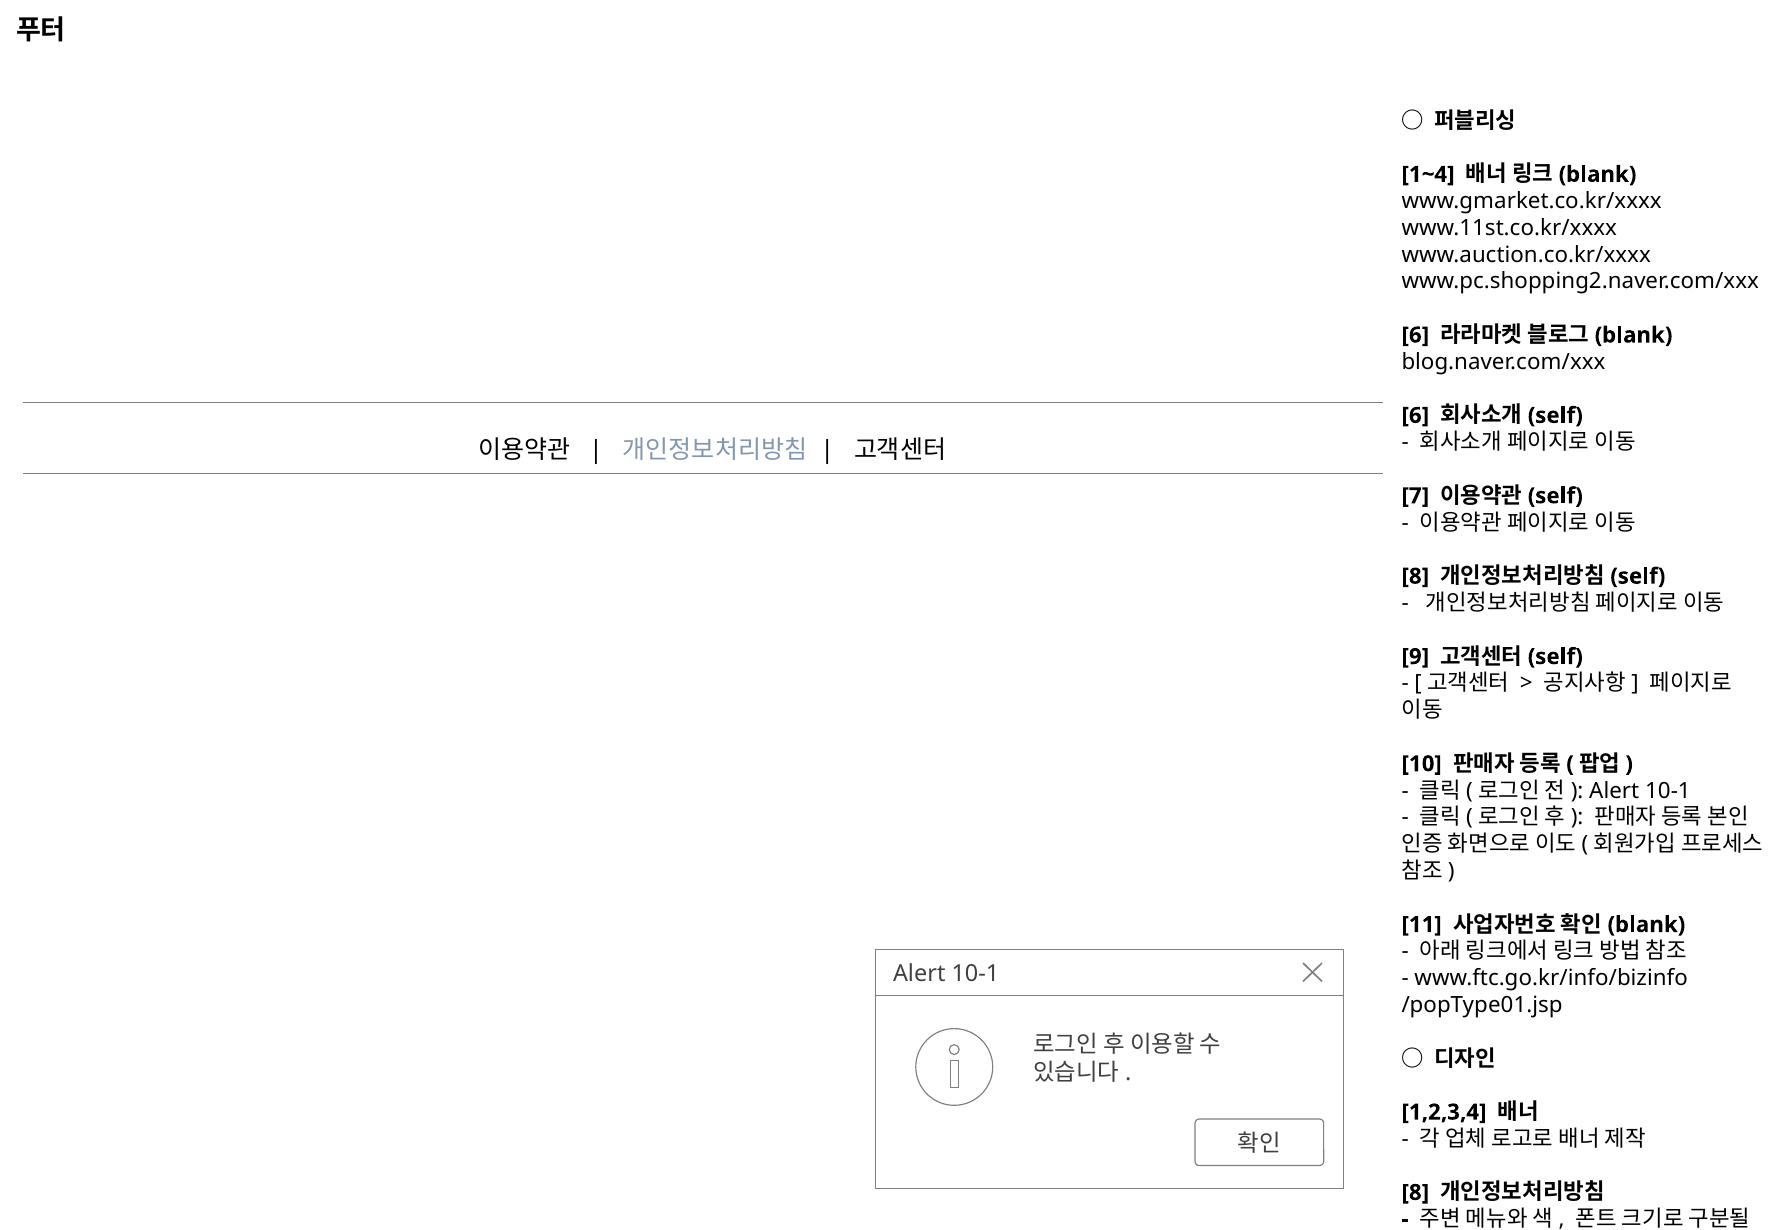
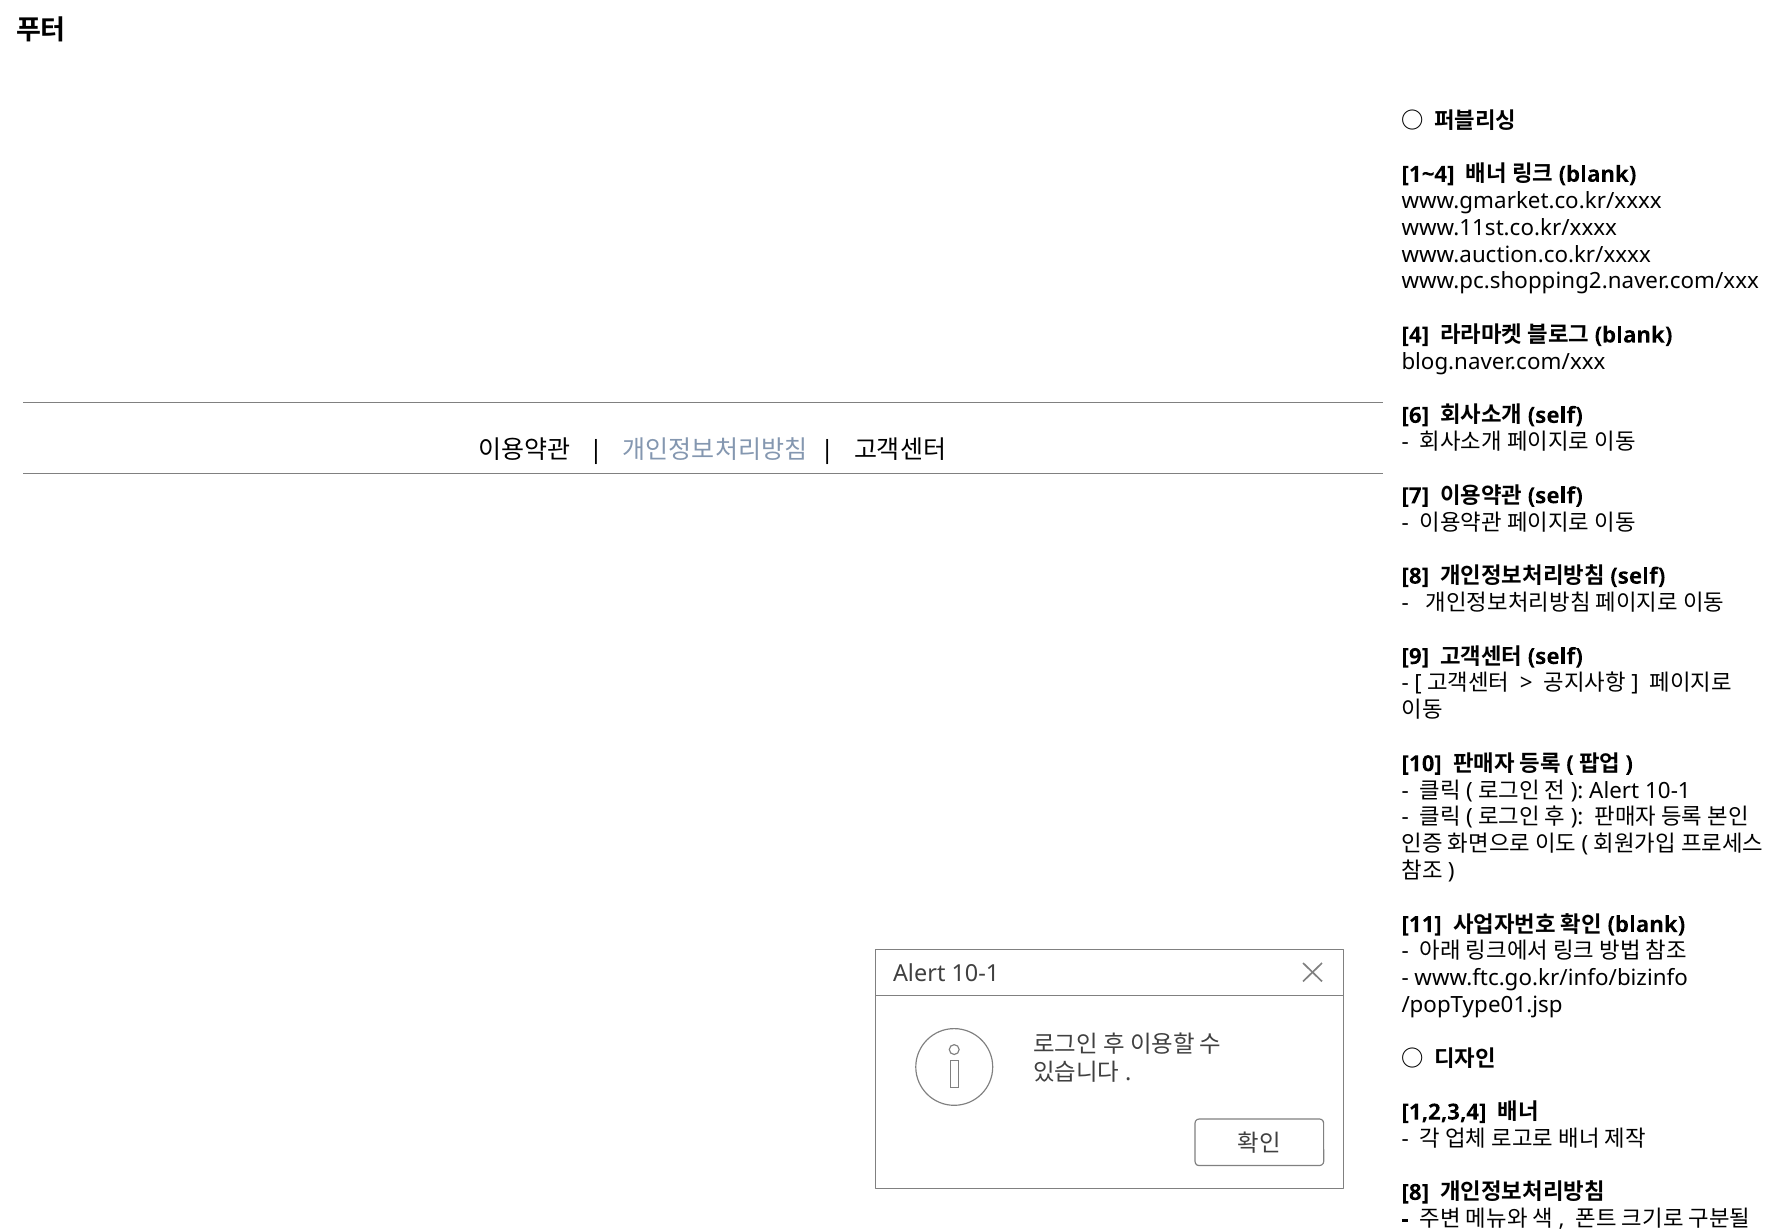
6 at (1415, 335): 6 -> 4
